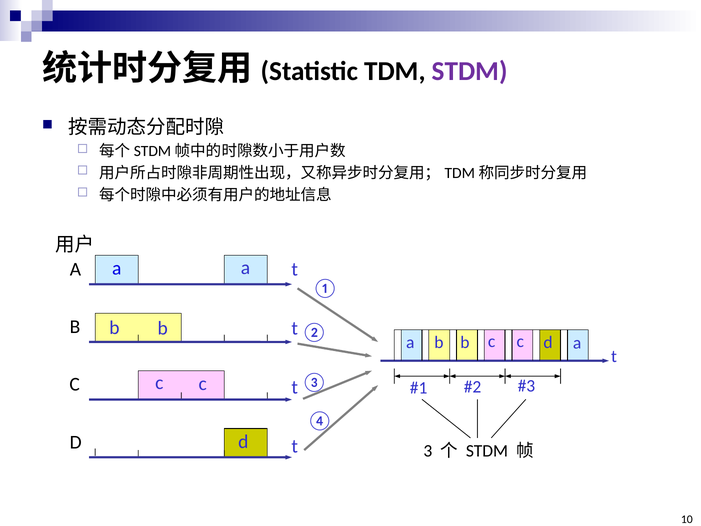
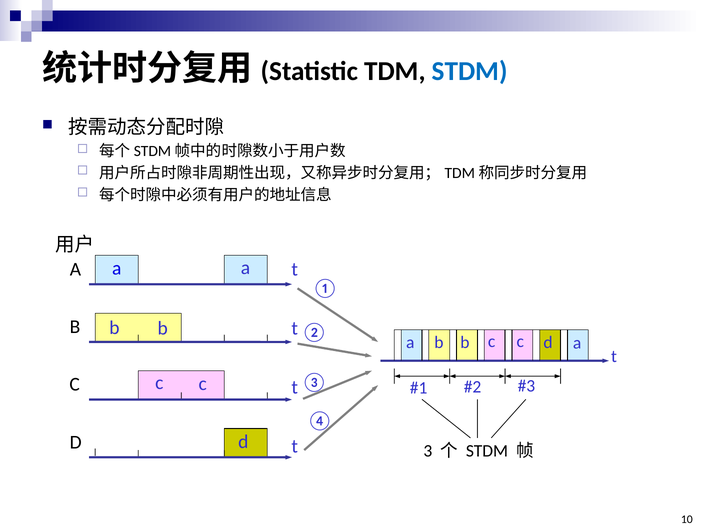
STDM at (470, 71) colour: purple -> blue
